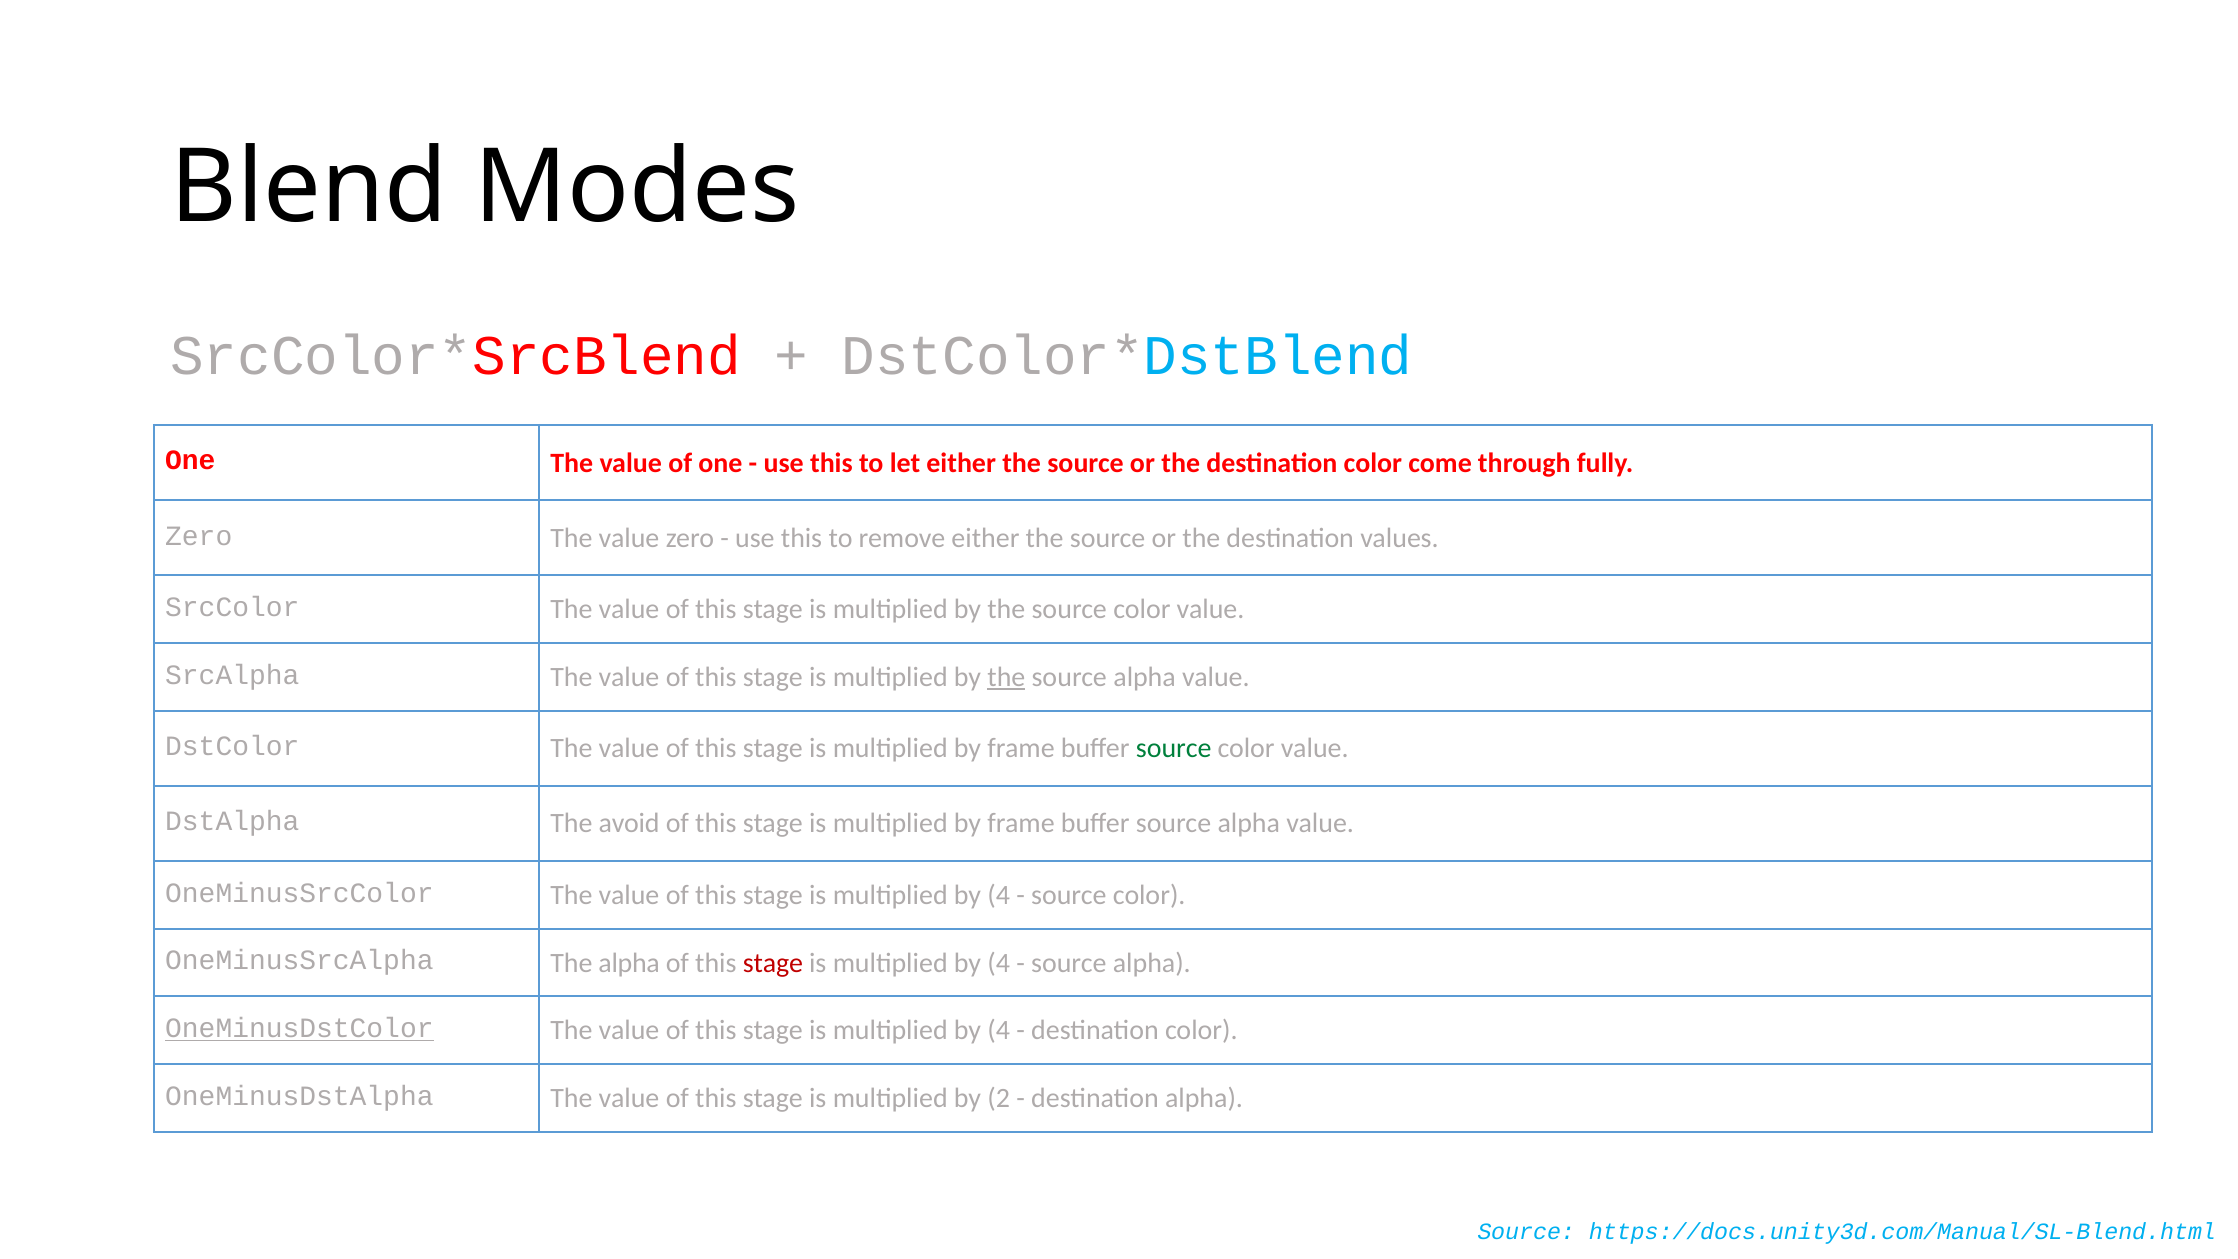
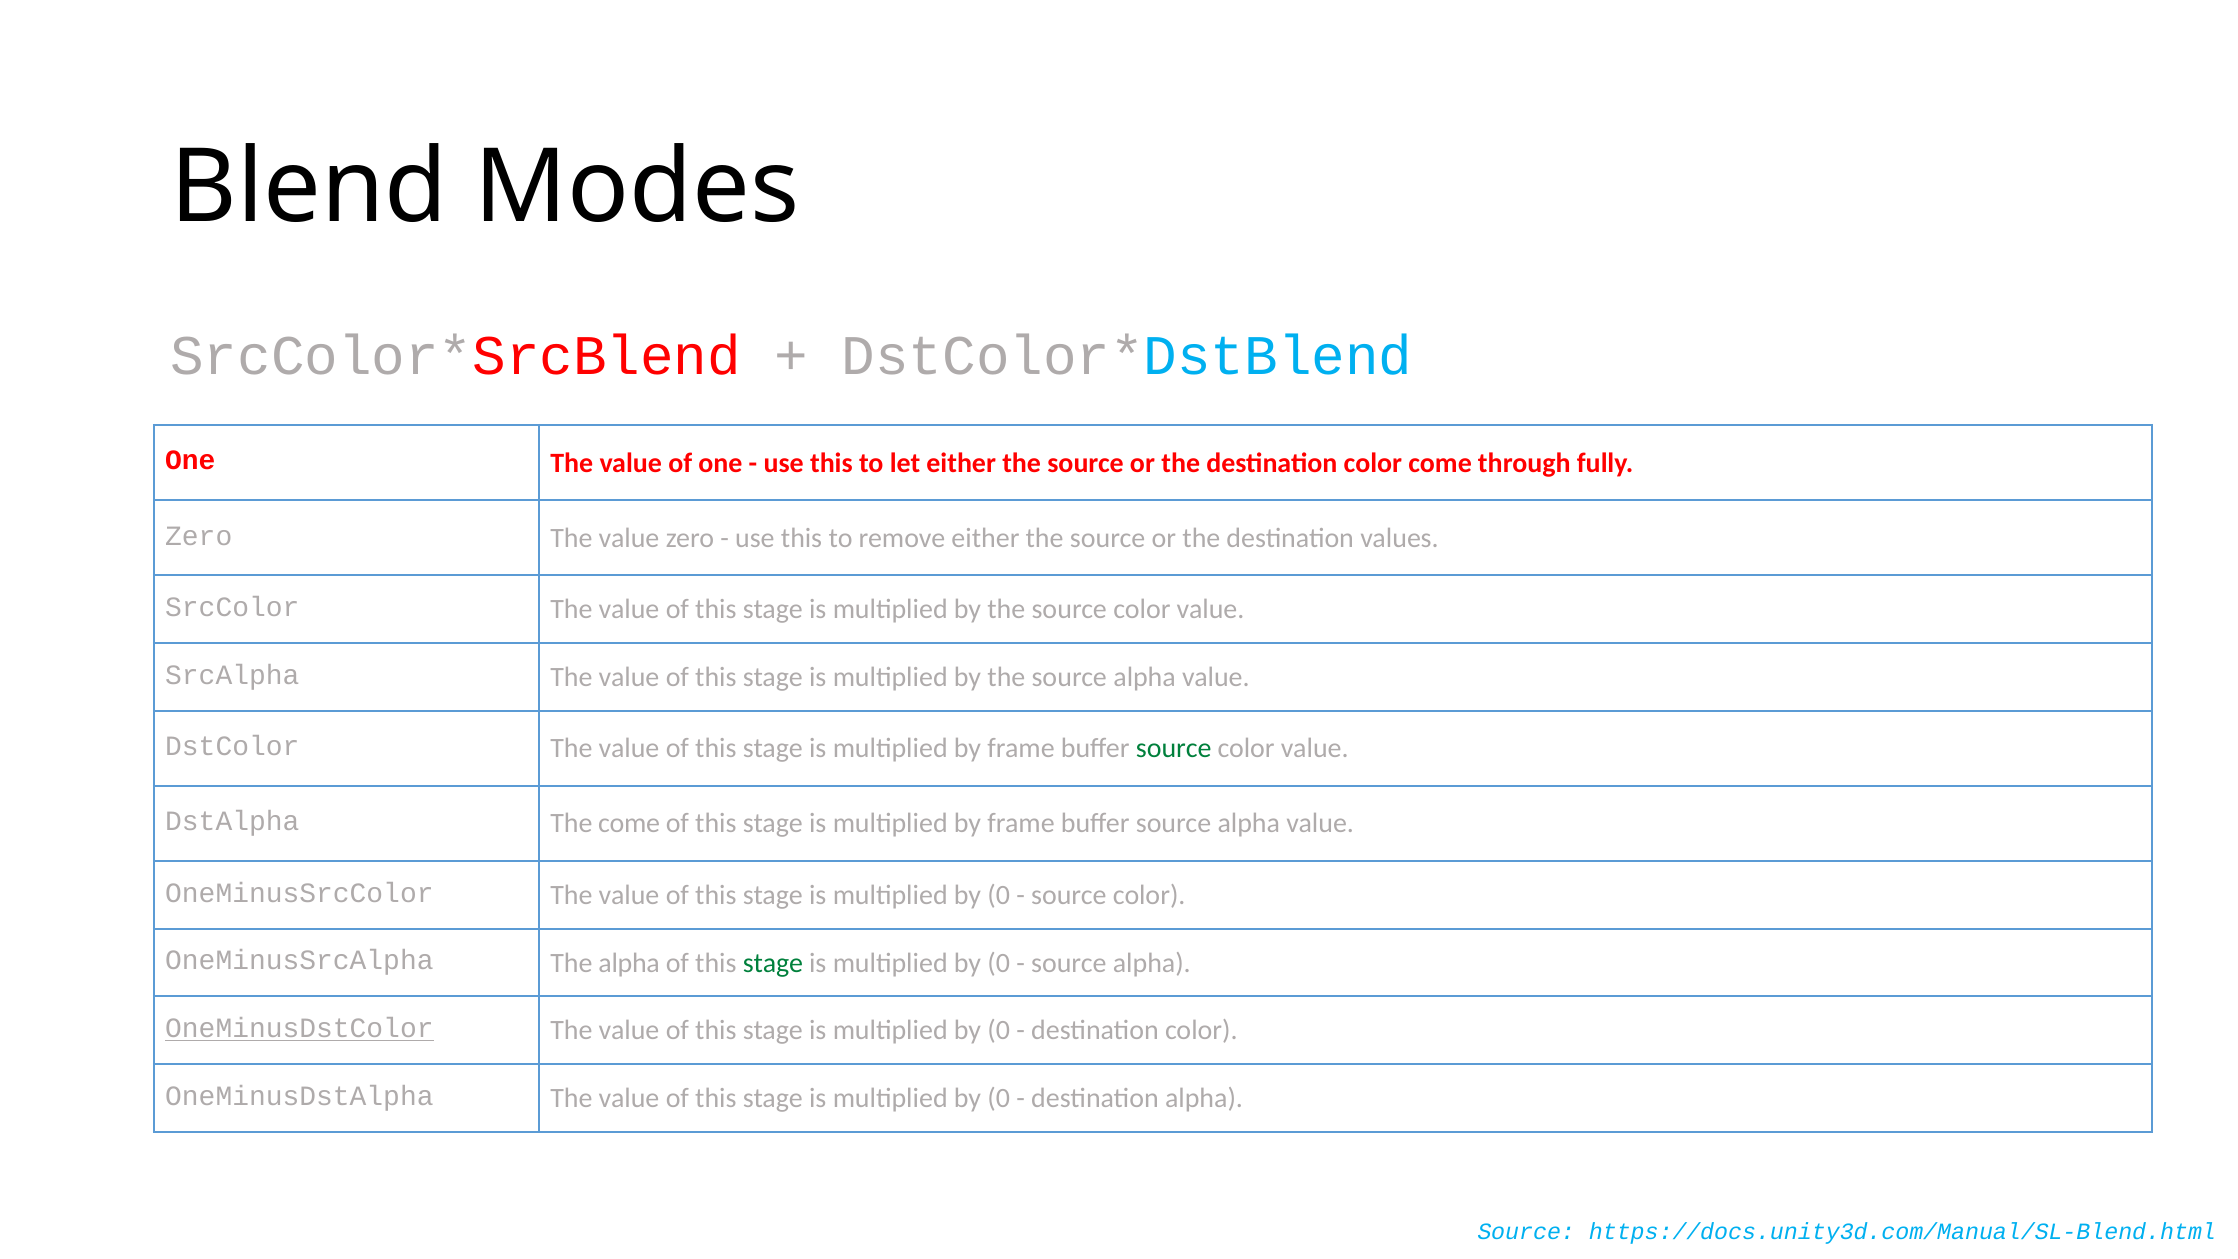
the at (1006, 677) underline: present -> none
The avoid: avoid -> come
4 at (999, 895): 4 -> 0
stage at (773, 963) colour: red -> green
4 at (999, 963): 4 -> 0
4 at (999, 1030): 4 -> 0
2 at (999, 1098): 2 -> 0
